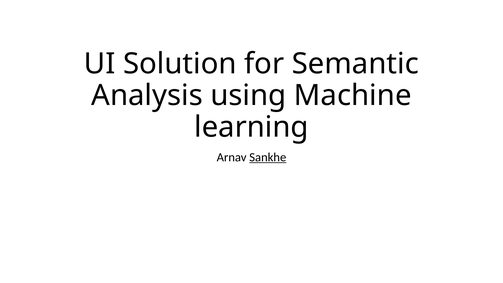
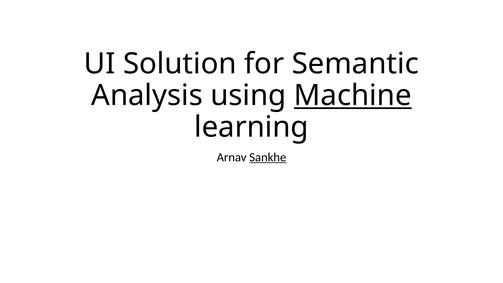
Machine underline: none -> present
